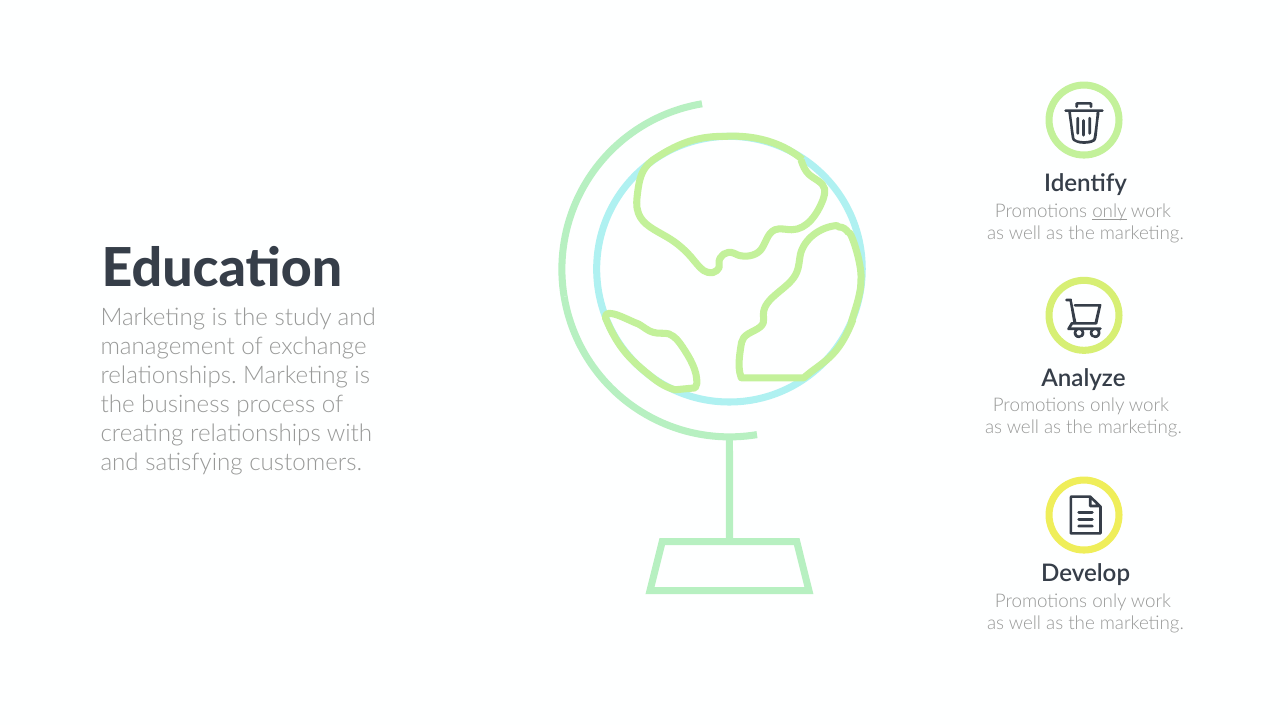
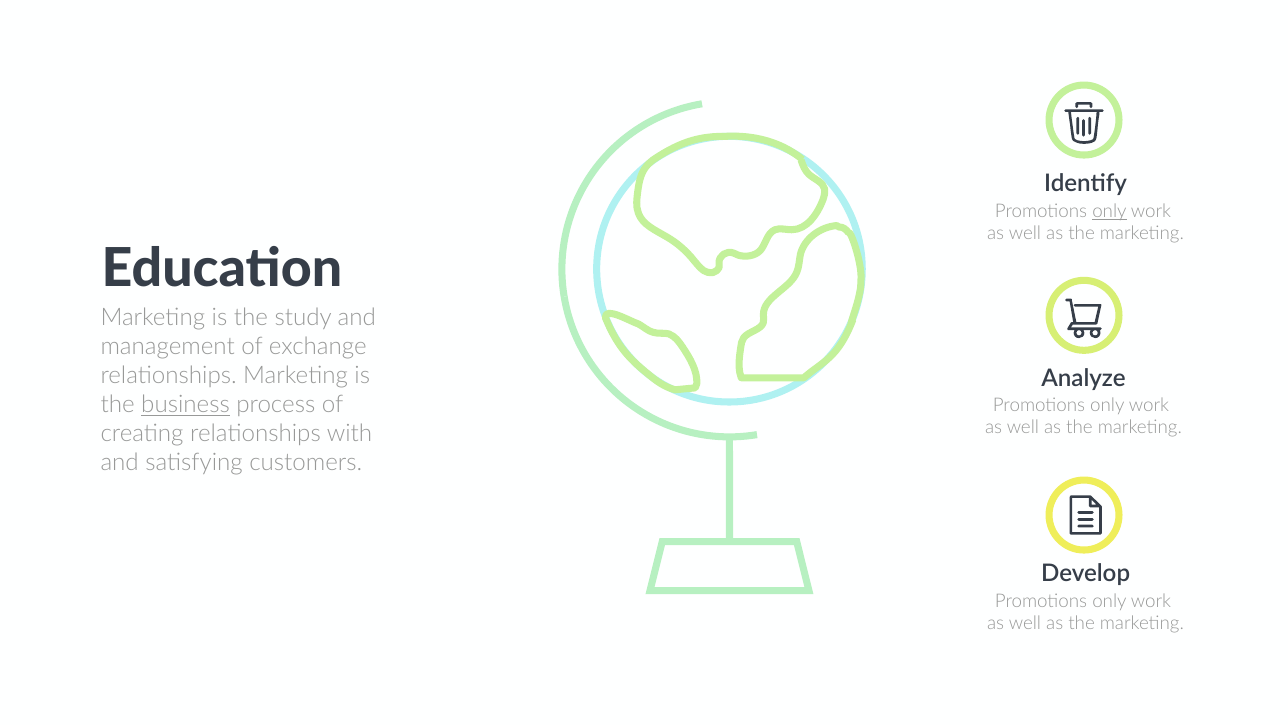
business underline: none -> present
